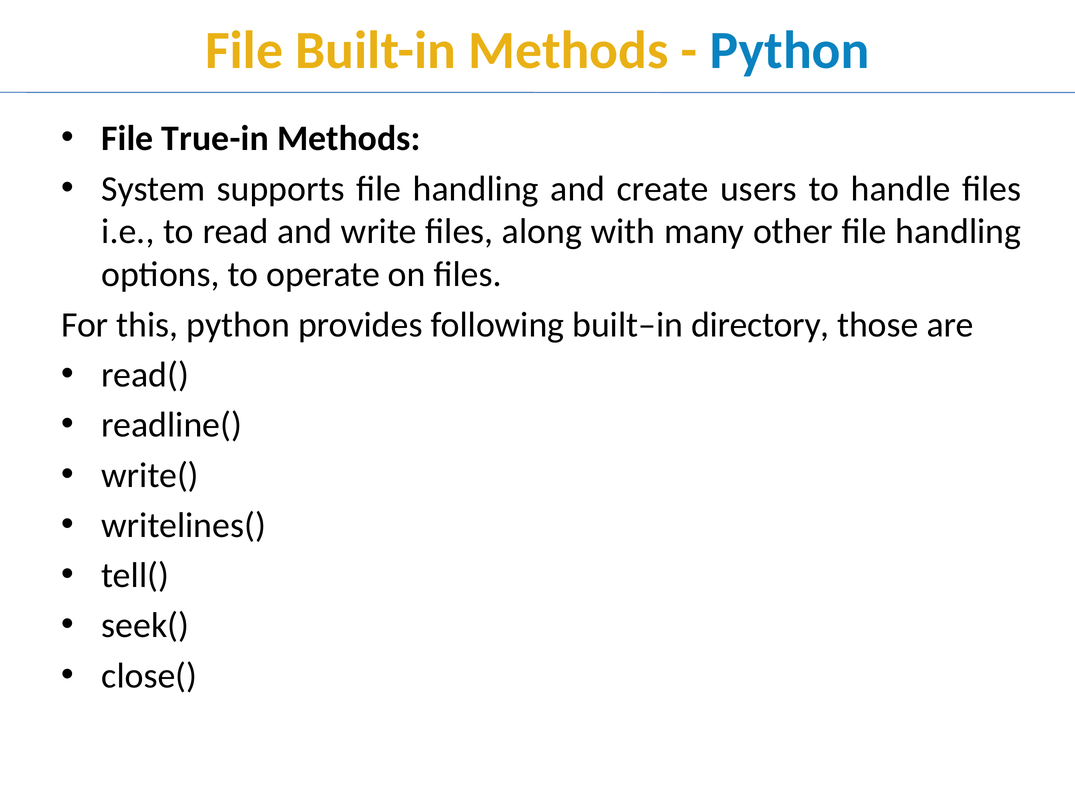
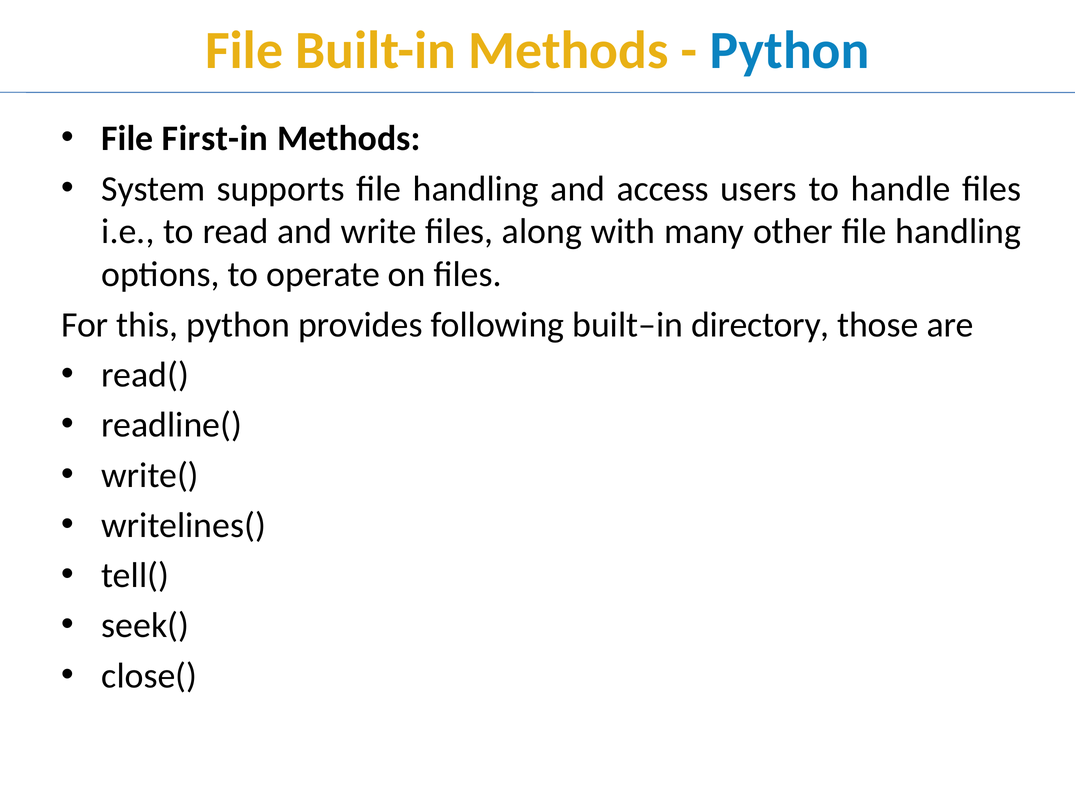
True-in: True-in -> First-in
create: create -> access
